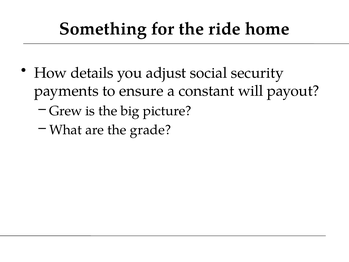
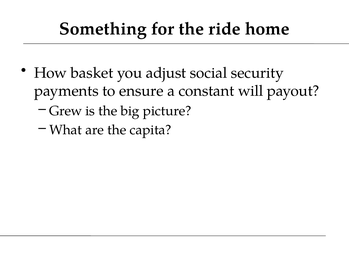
details: details -> basket
grade: grade -> capita
